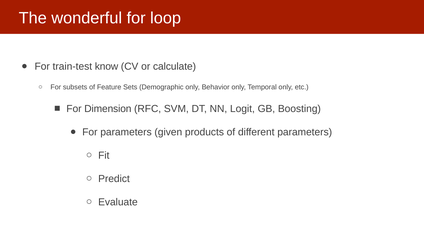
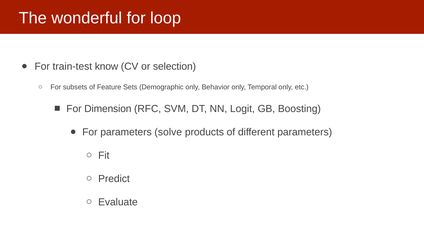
calculate: calculate -> selection
given: given -> solve
